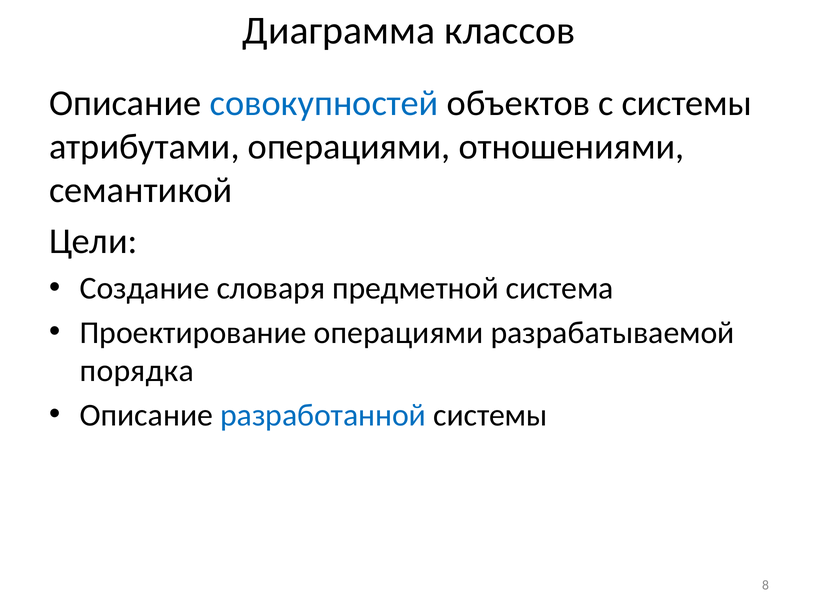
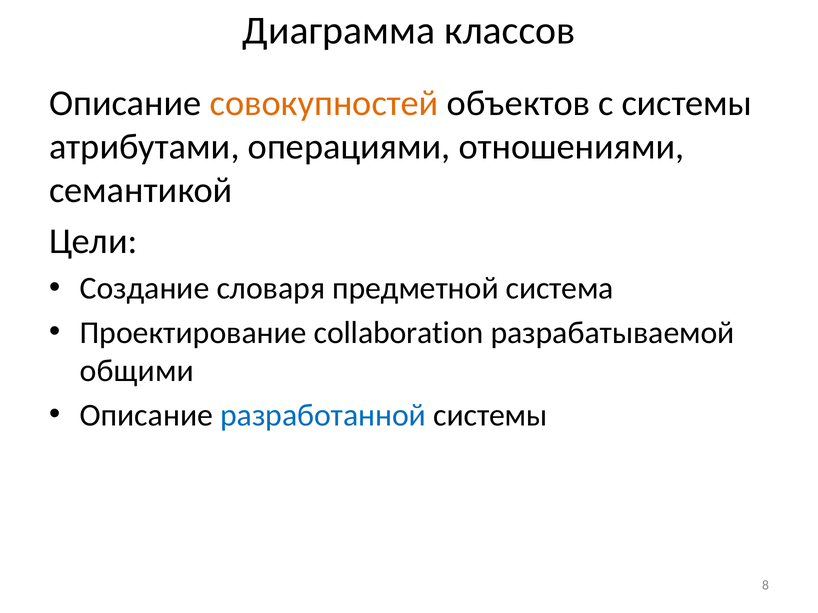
совокупностей colour: blue -> orange
Проектирование операциями: операциями -> collaboration
порядка: порядка -> общими
